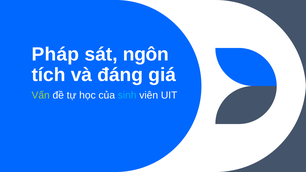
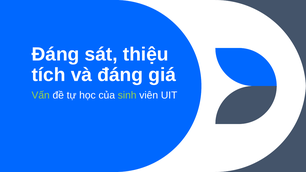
Pháp at (55, 54): Pháp -> Đáng
ngôn: ngôn -> thiệu
sinh colour: light blue -> light green
